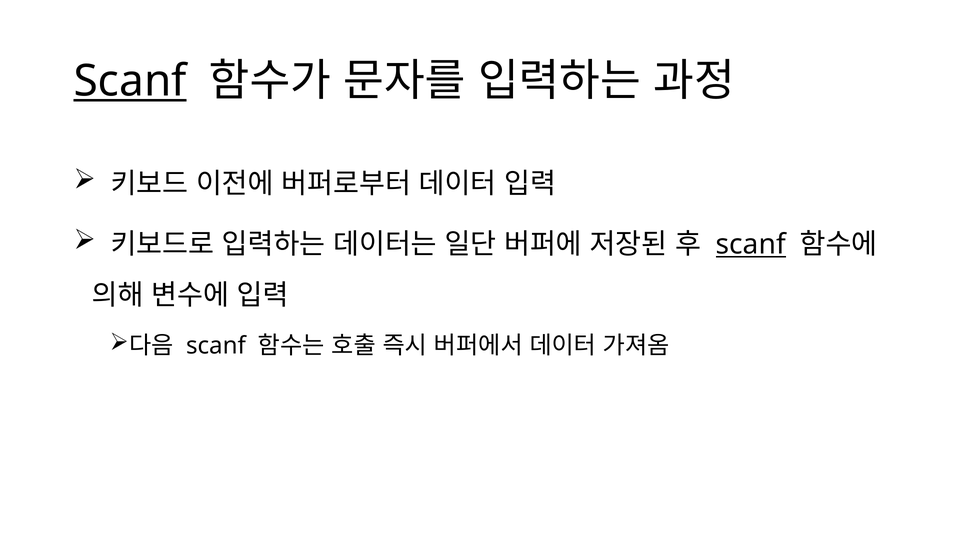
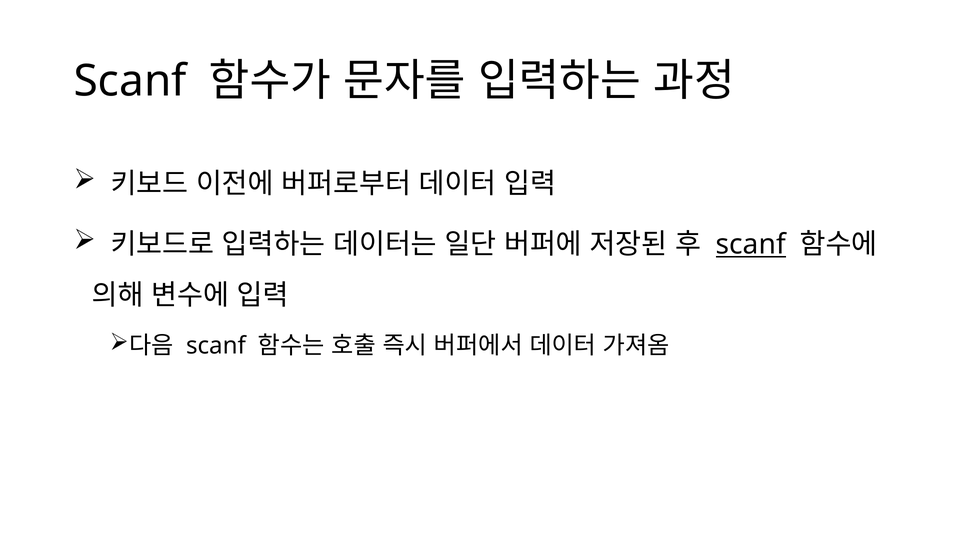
Scanf at (130, 81) underline: present -> none
